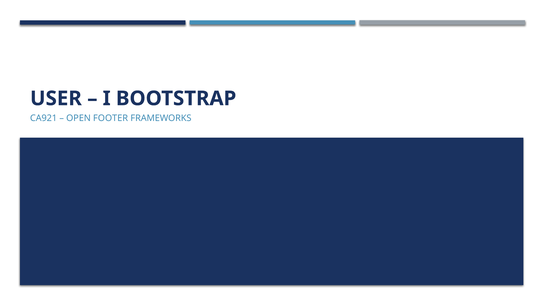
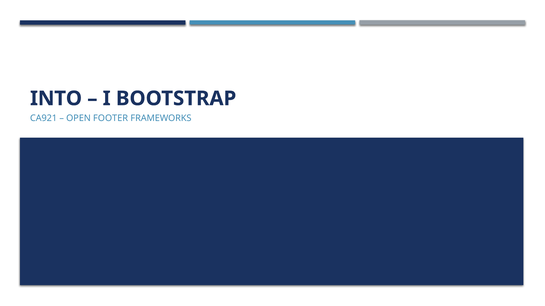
USER: USER -> INTO
